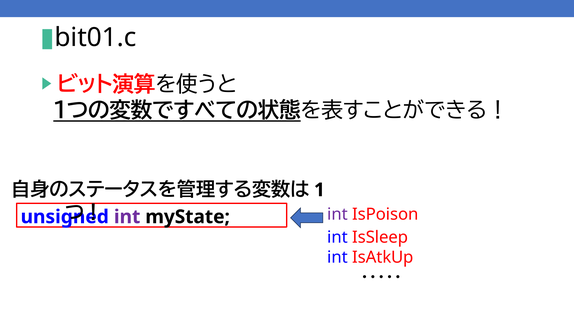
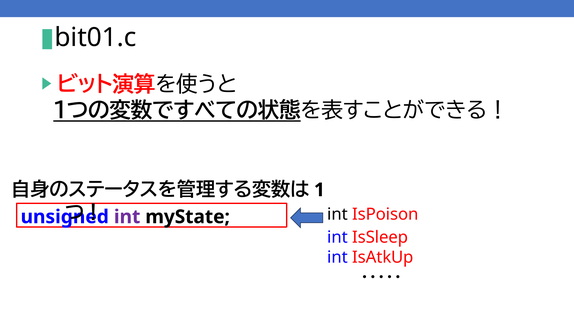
int at (338, 214) colour: purple -> black
